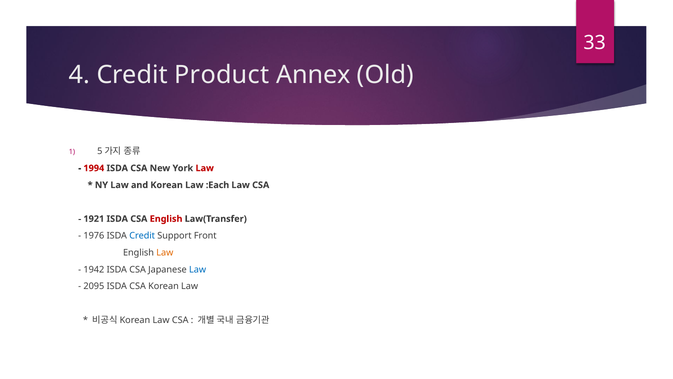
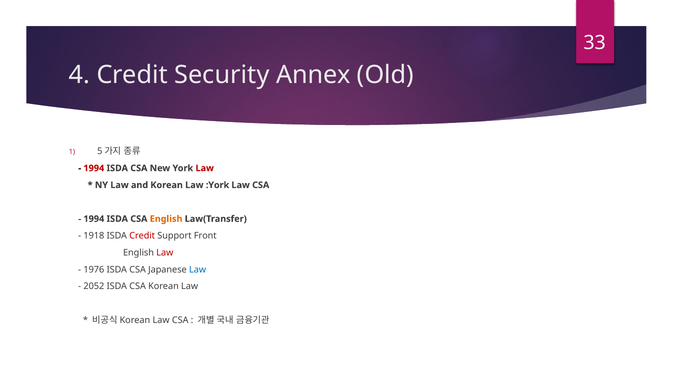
Product: Product -> Security
:Each: :Each -> :York
1921 at (94, 219): 1921 -> 1994
English at (166, 219) colour: red -> orange
1976: 1976 -> 1918
Credit at (142, 235) colour: blue -> red
Law at (165, 252) colour: orange -> red
1942: 1942 -> 1976
2095: 2095 -> 2052
